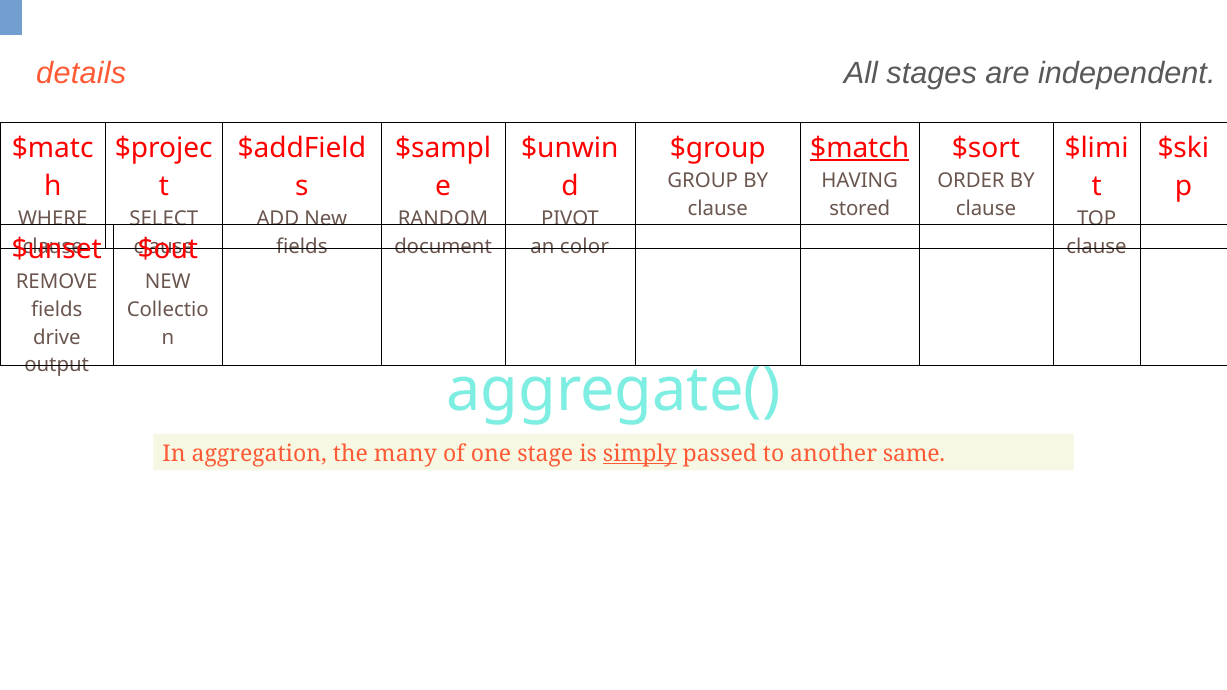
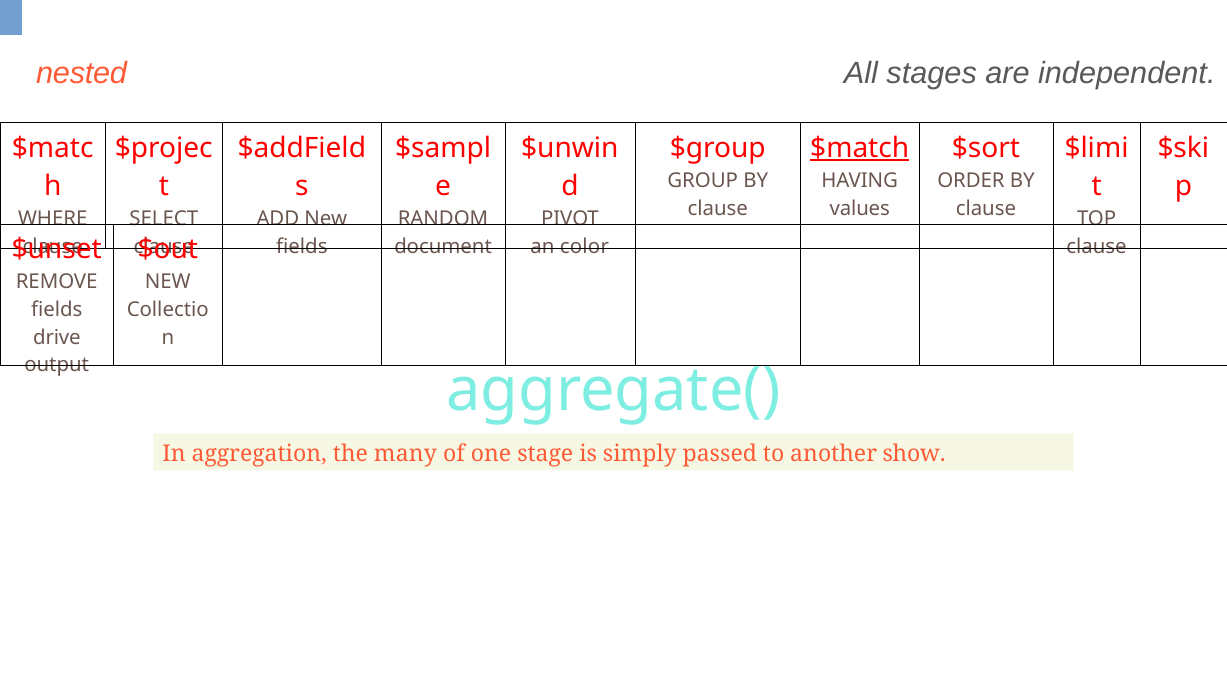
details: details -> nested
stored: stored -> values
simply underline: present -> none
same: same -> show
